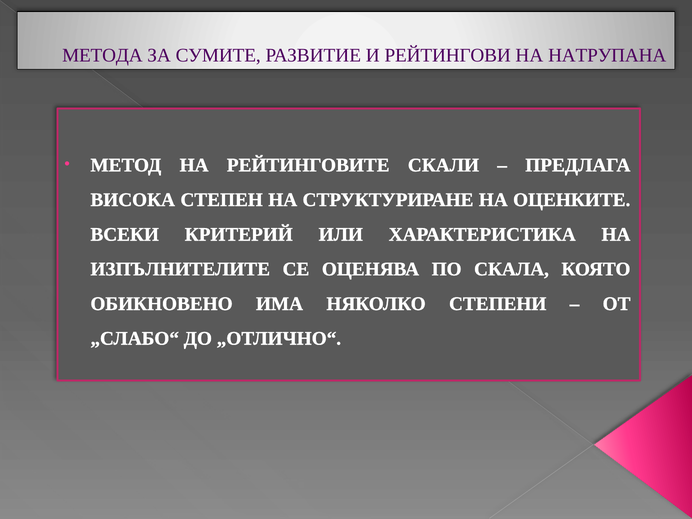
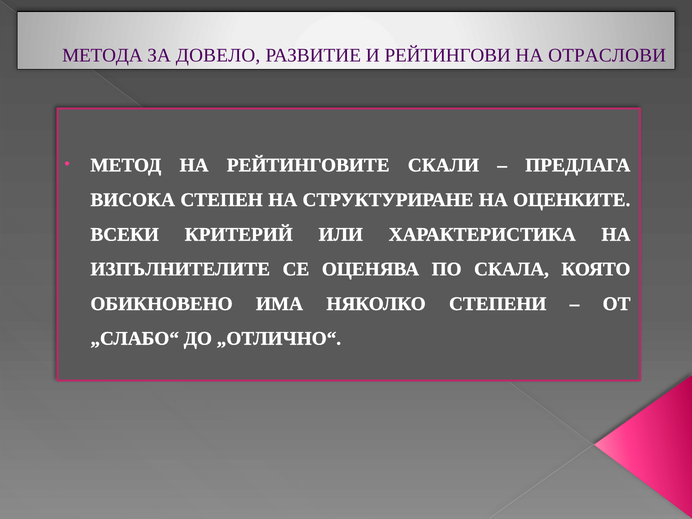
СУМИТЕ: СУМИТЕ -> ДОВЕЛО
НАТРУПАНА: НАТРУПАНА -> ОТРАСЛОВИ
